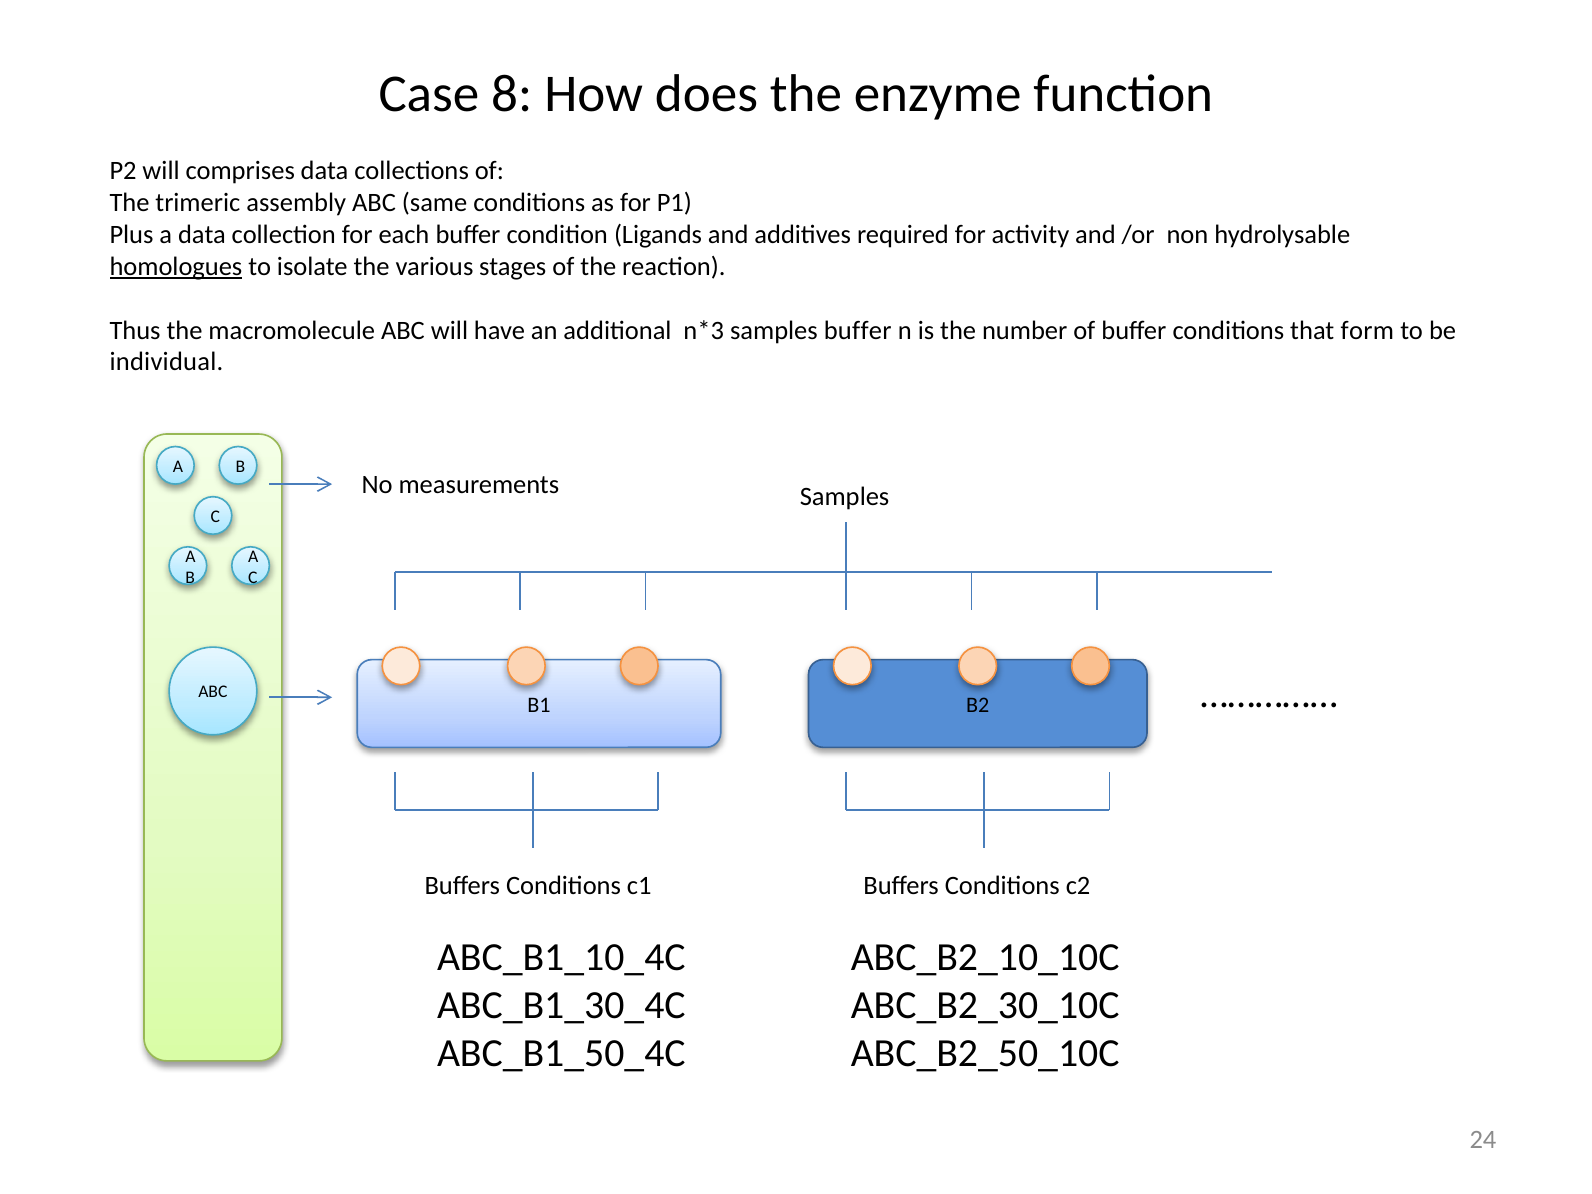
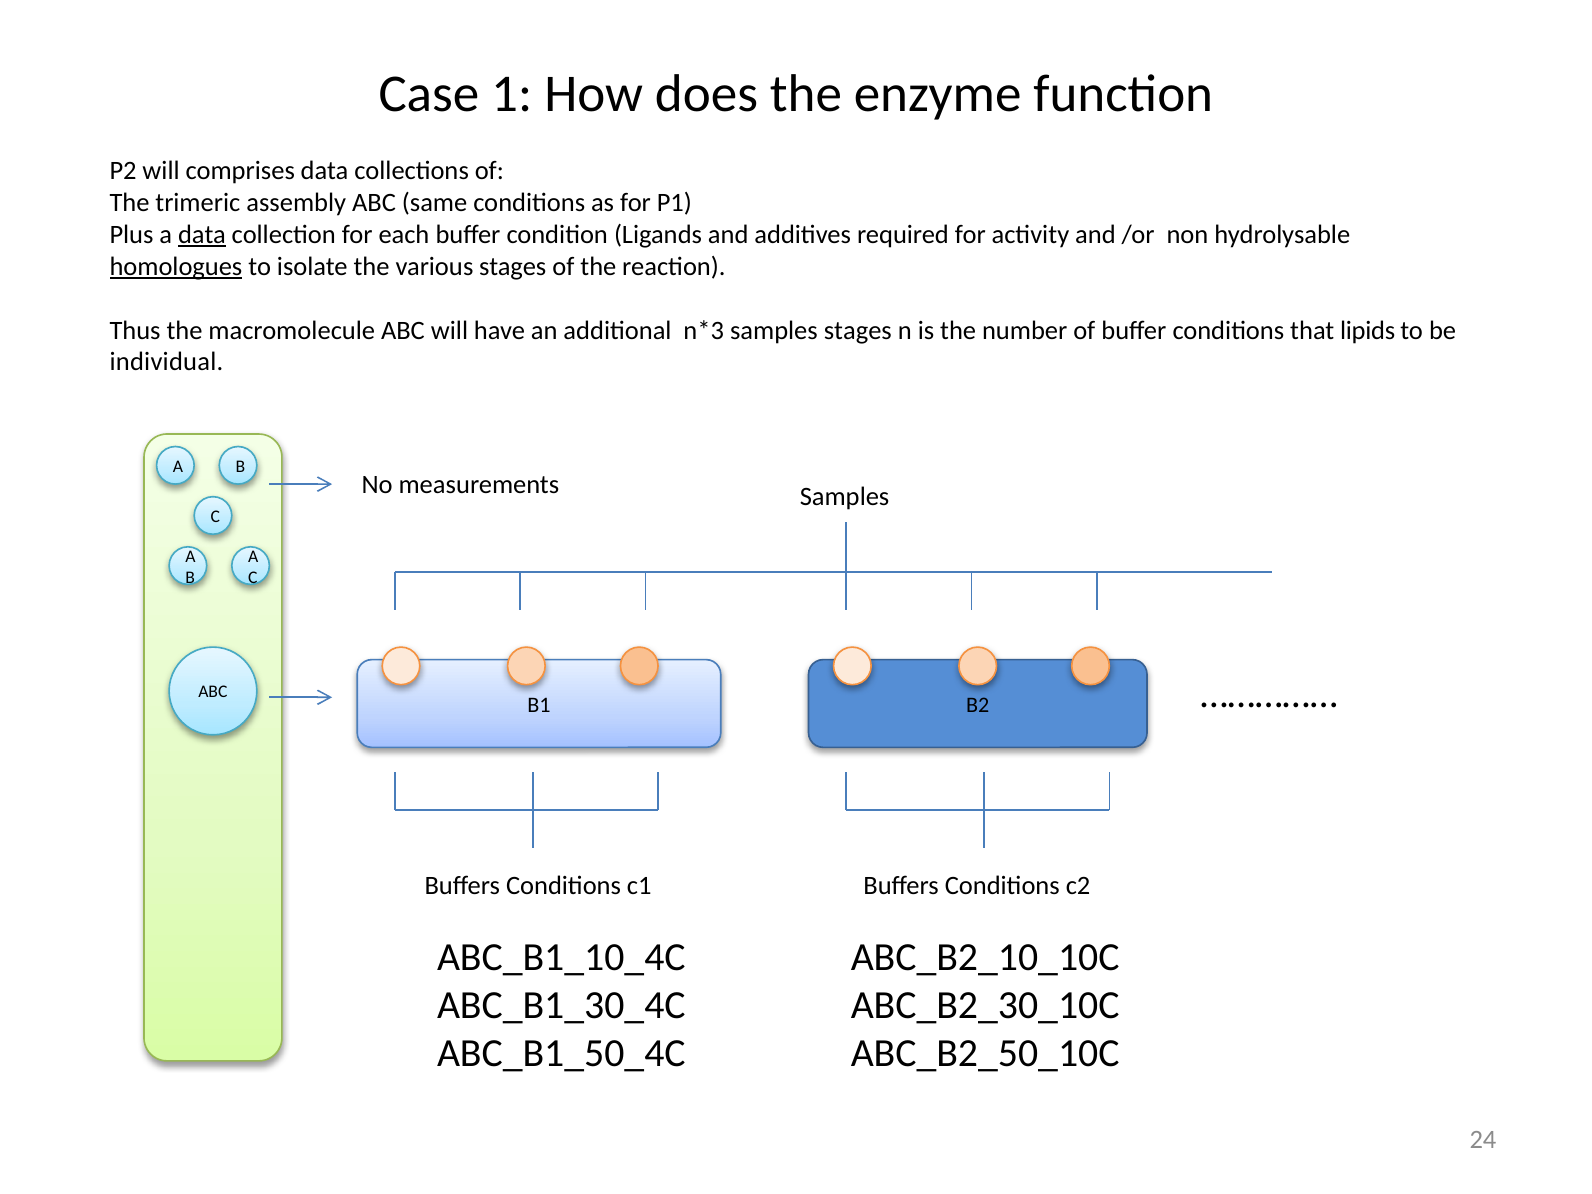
8: 8 -> 1
data at (202, 235) underline: none -> present
samples buffer: buffer -> stages
form: form -> lipids
